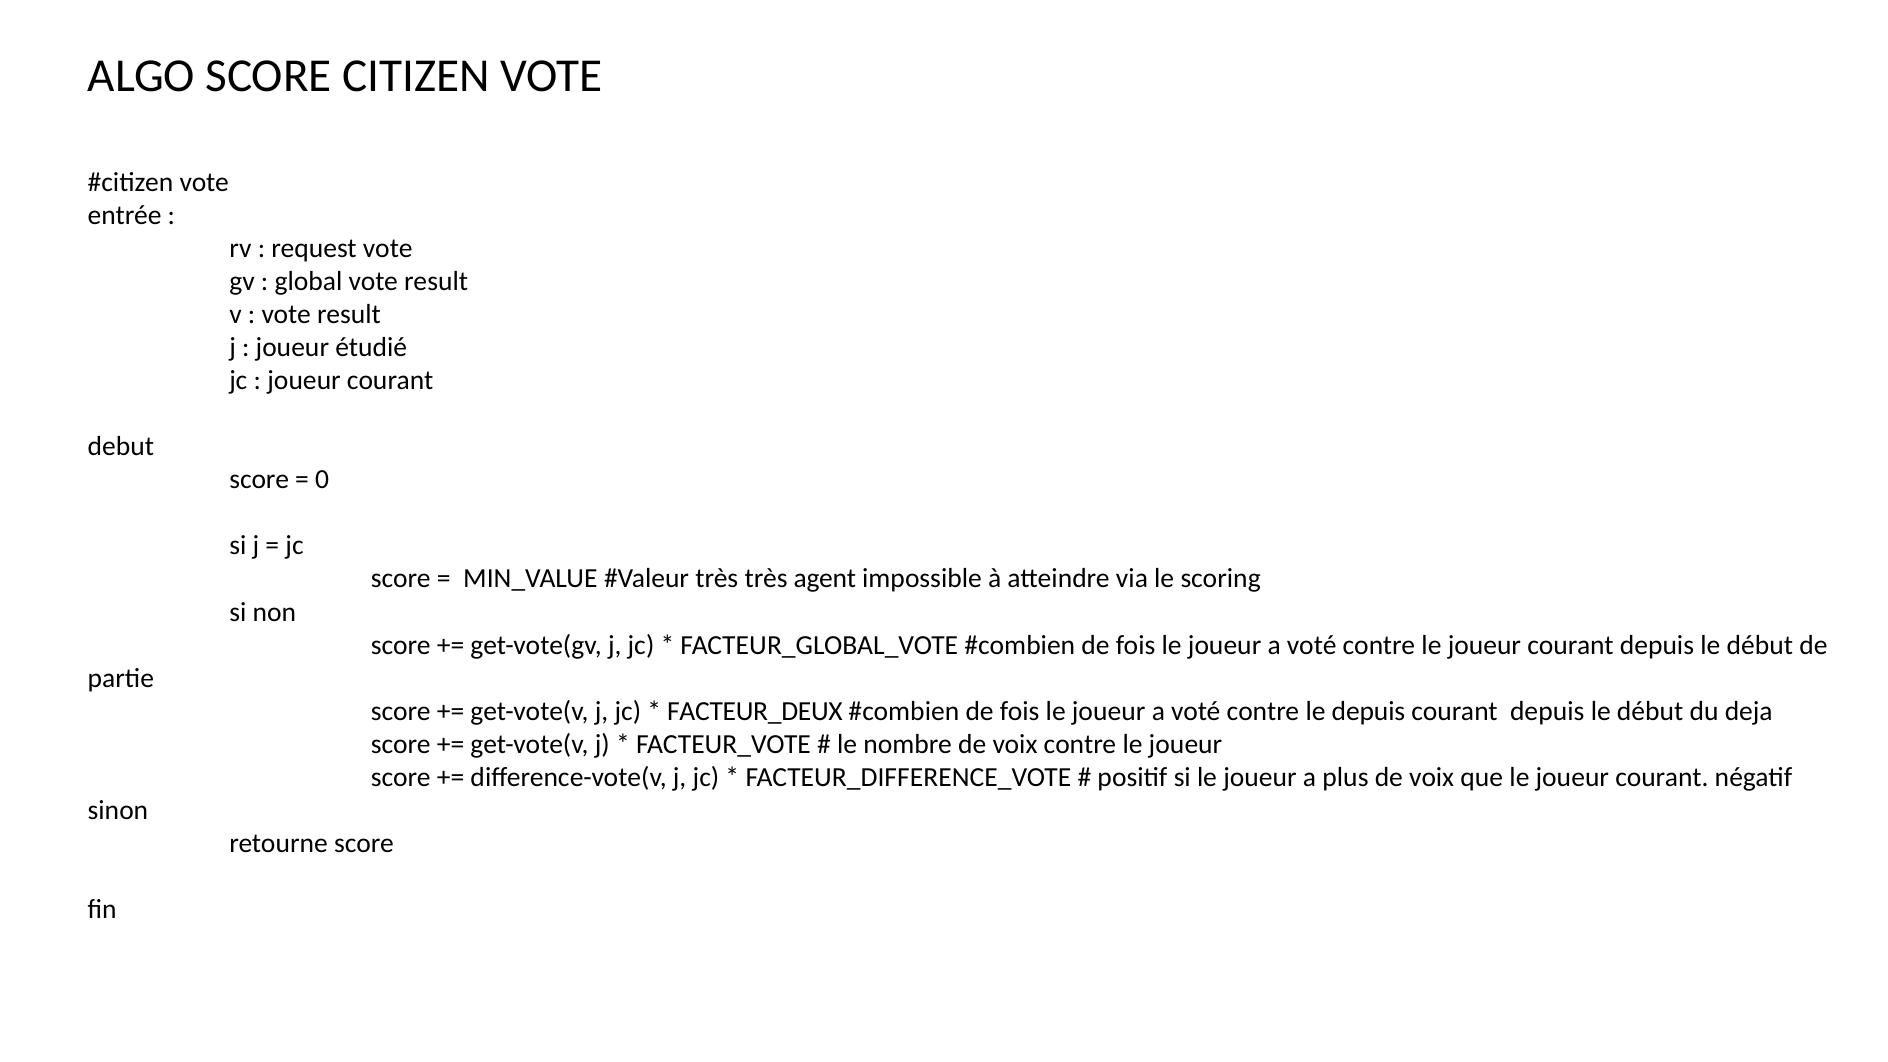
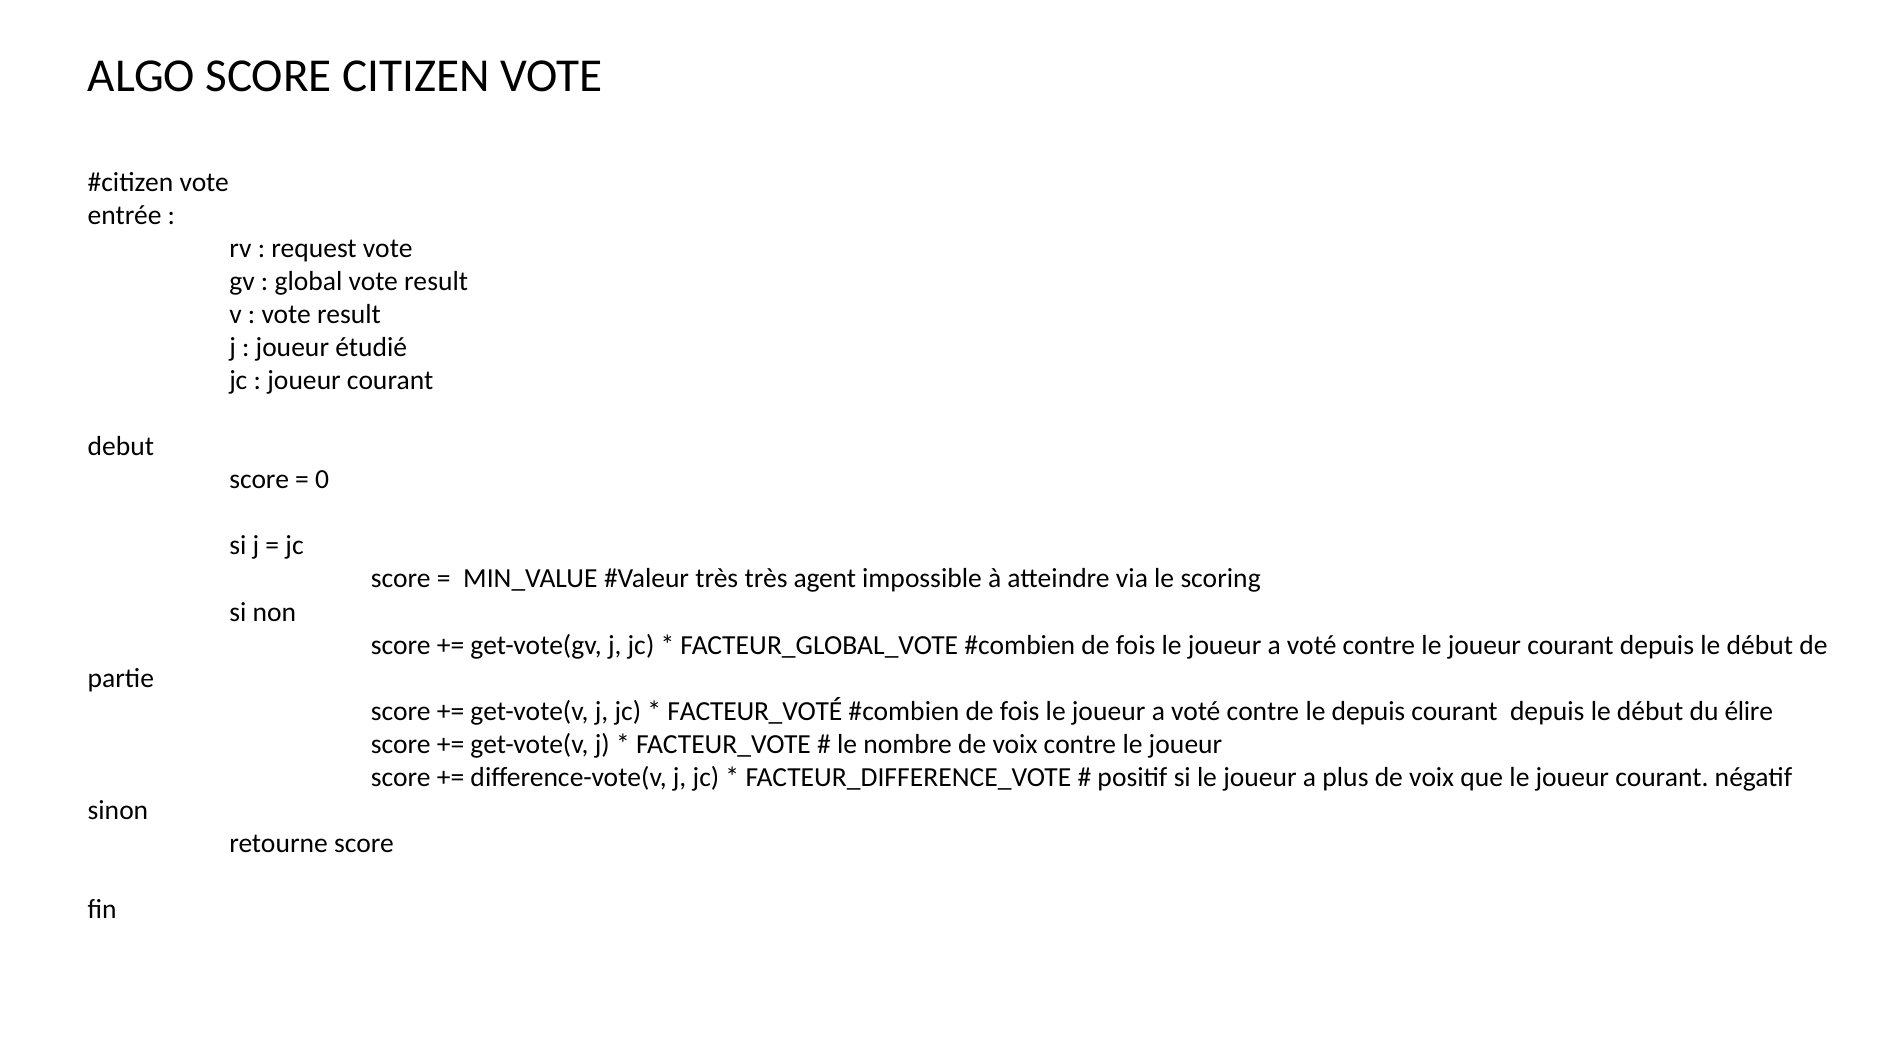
FACTEUR_DEUX: FACTEUR_DEUX -> FACTEUR_VOTÉ
deja: deja -> élire
